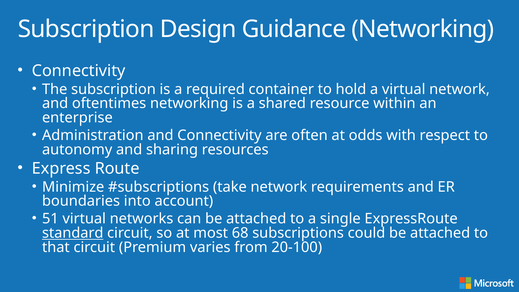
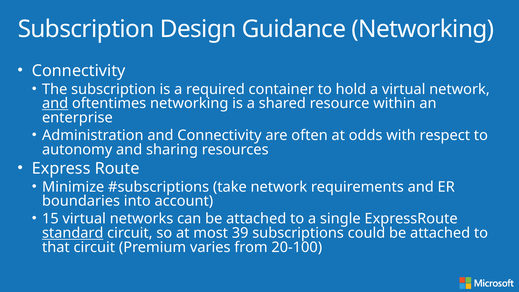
and at (55, 103) underline: none -> present
51: 51 -> 15
68: 68 -> 39
